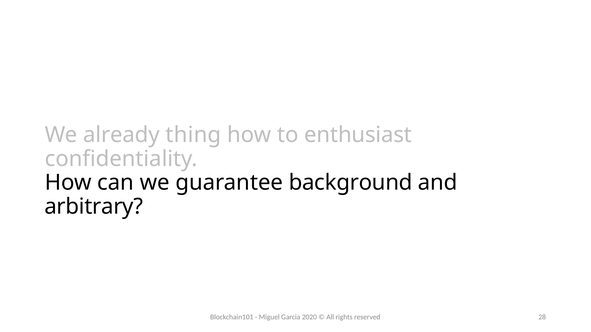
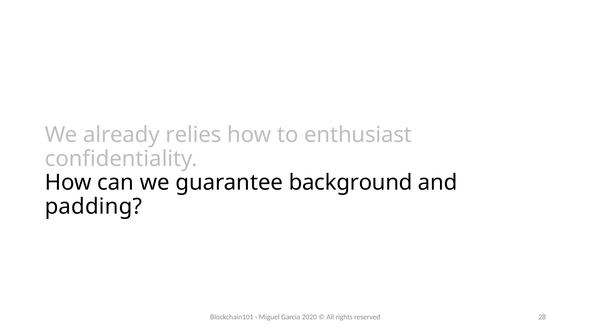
thing: thing -> relies
arbitrary: arbitrary -> padding
